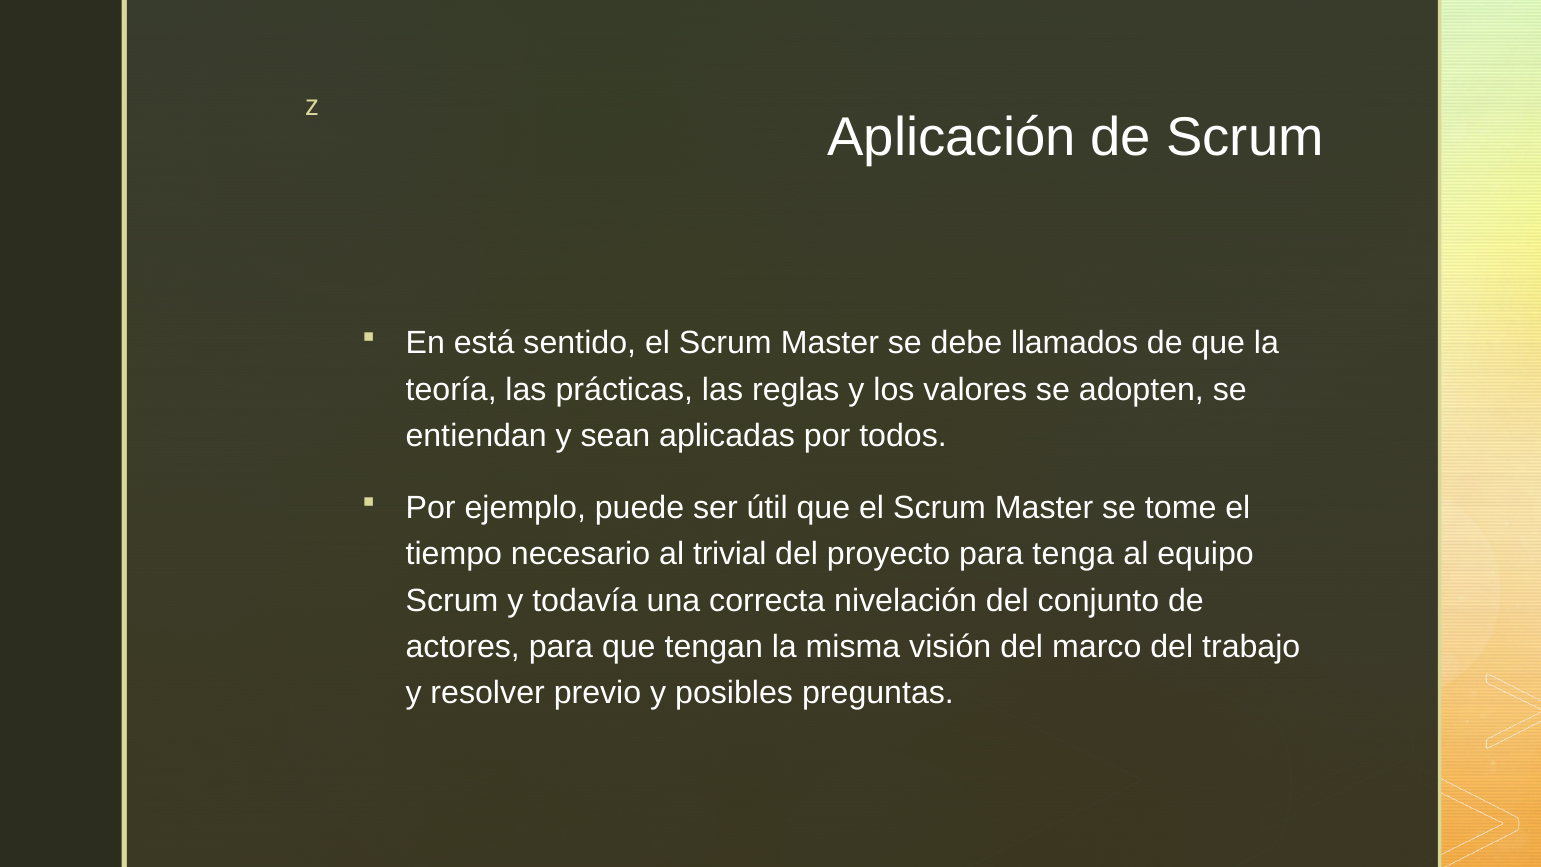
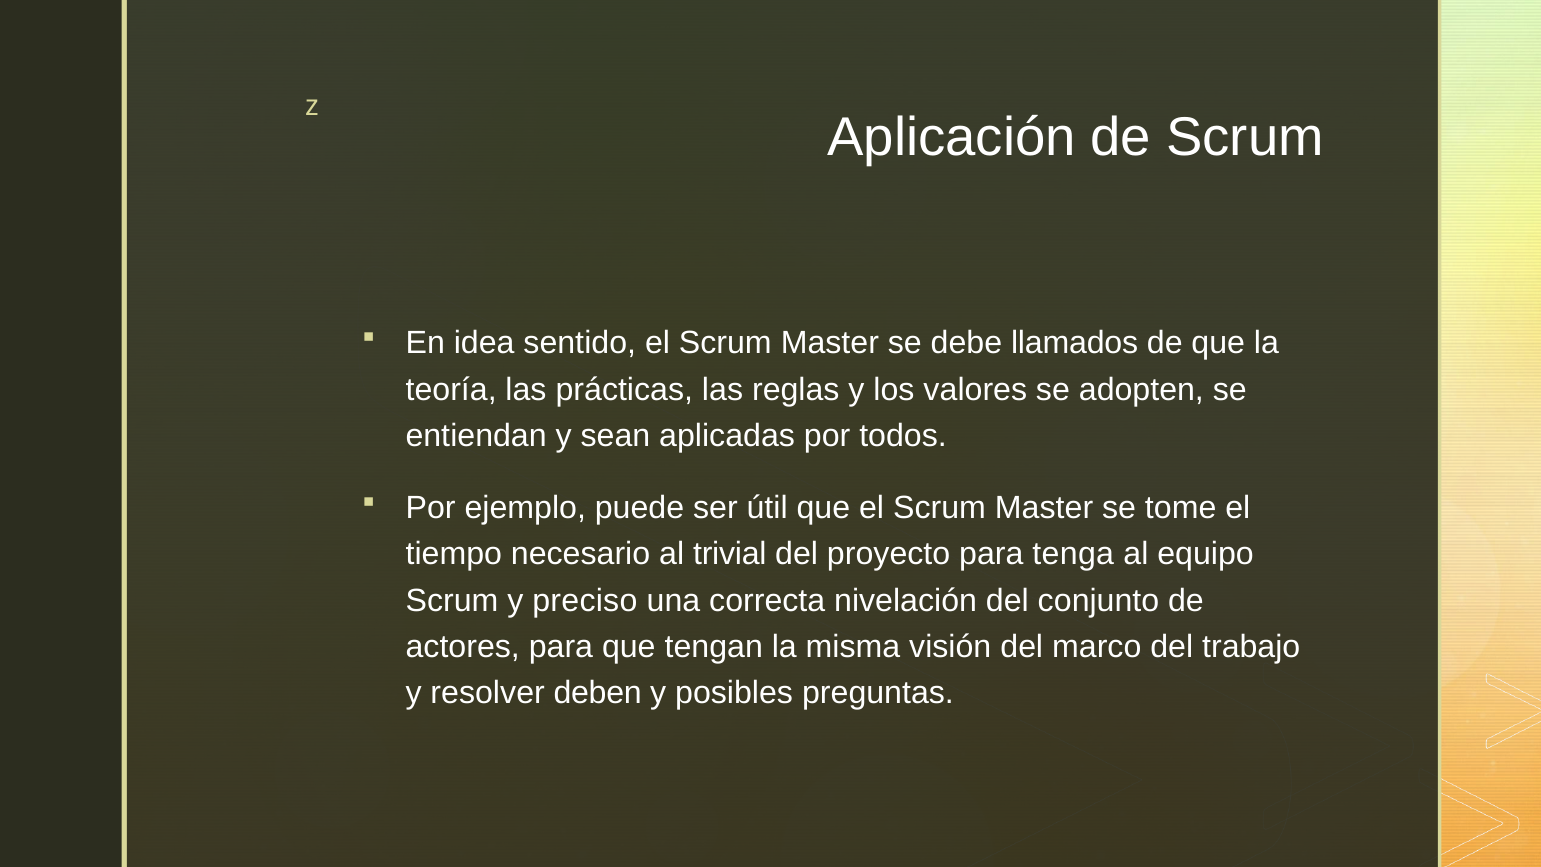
está: está -> idea
todavía: todavía -> preciso
previo: previo -> deben
